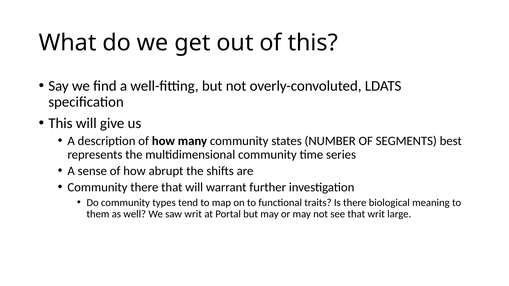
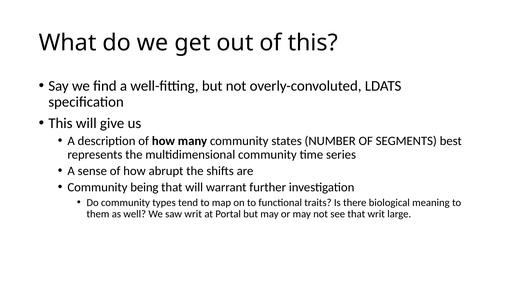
Community there: there -> being
